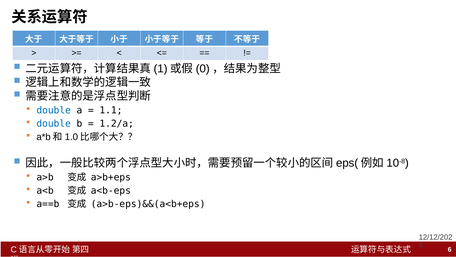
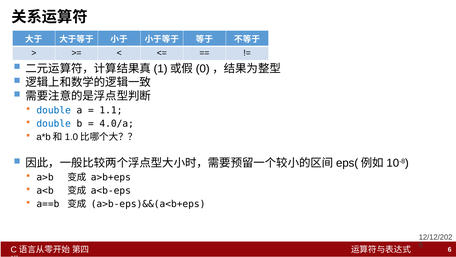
1.2/a: 1.2/a -> 4.0/a
